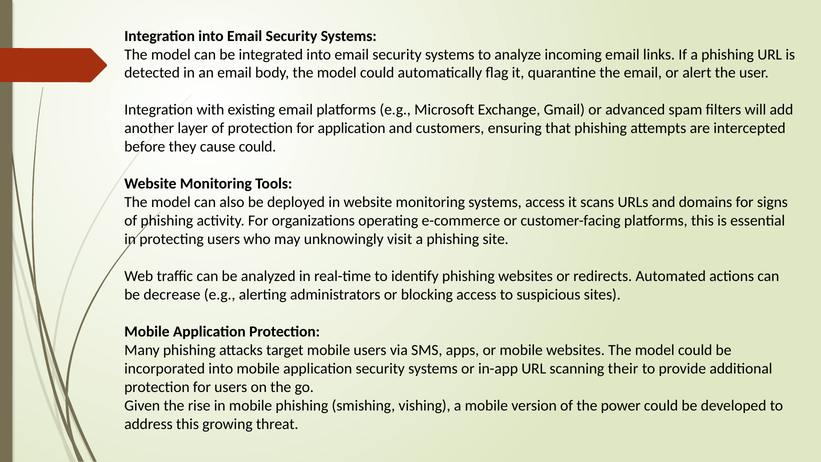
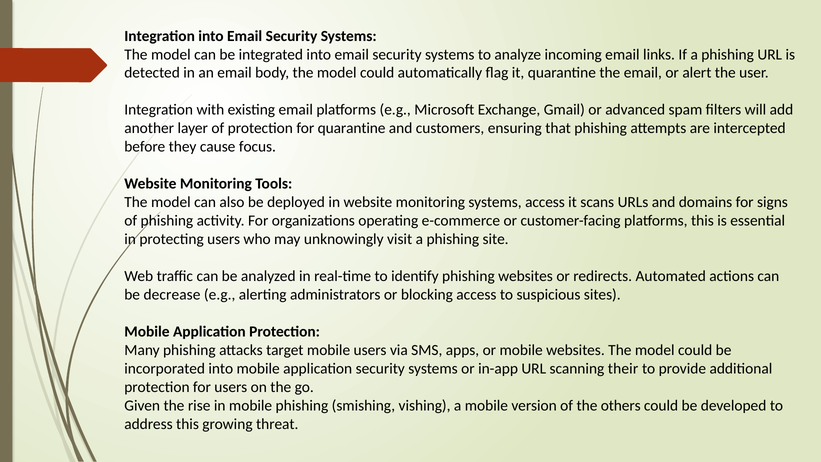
for application: application -> quarantine
cause could: could -> focus
power: power -> others
